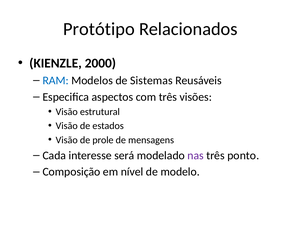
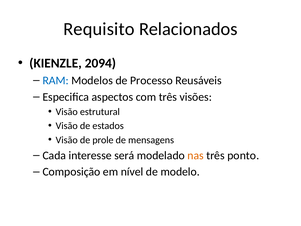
Protótipo: Protótipo -> Requisito
2000: 2000 -> 2094
Sistemas: Sistemas -> Processo
nas colour: purple -> orange
